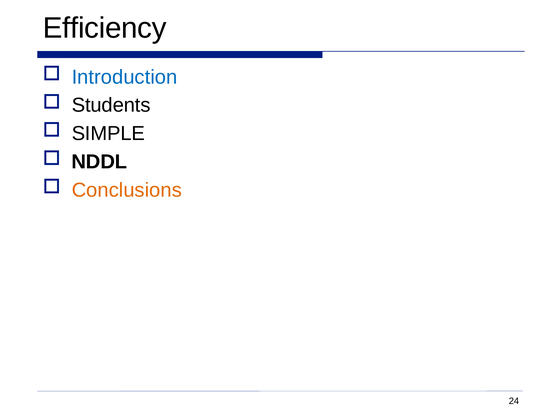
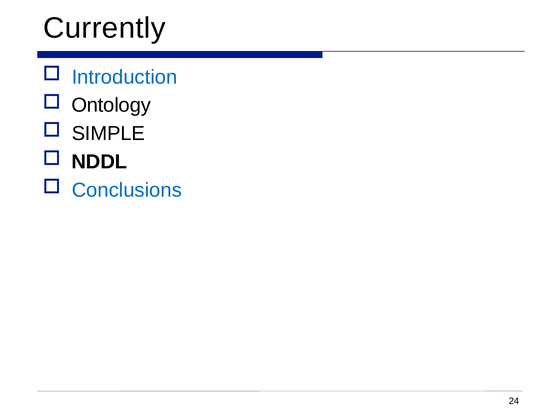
Efficiency: Efficiency -> Currently
Students: Students -> Ontology
Conclusions colour: orange -> blue
